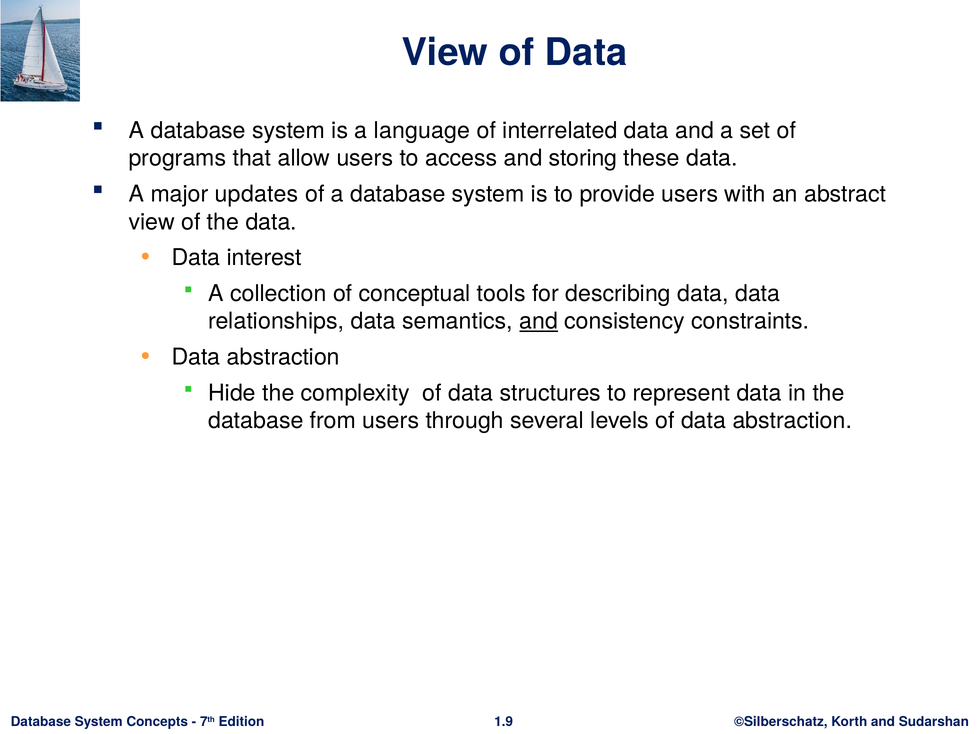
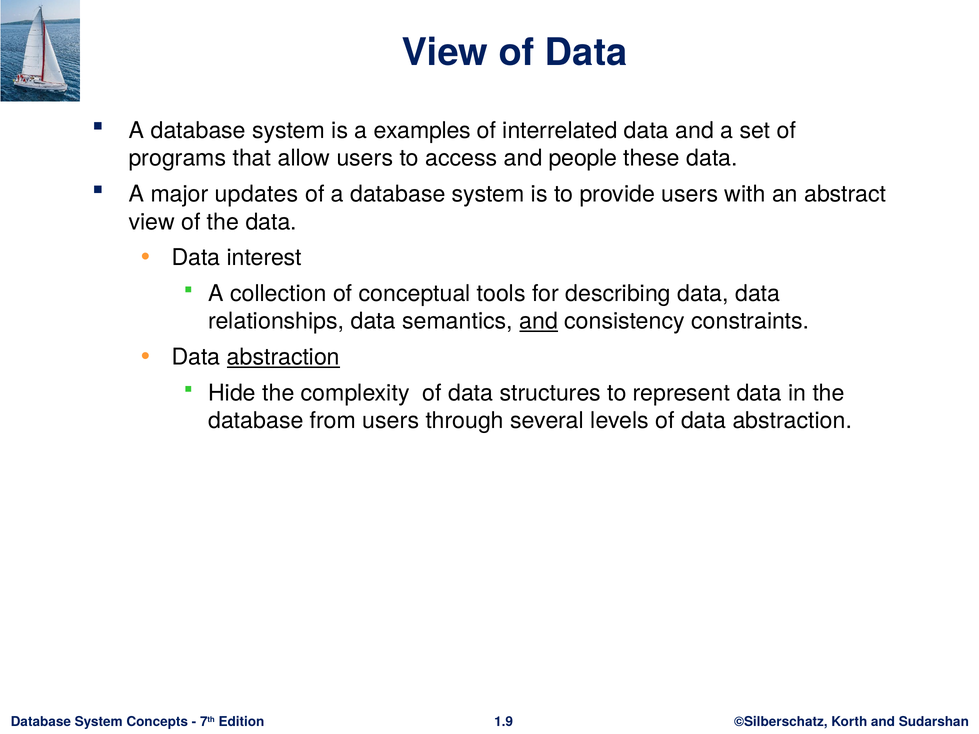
language: language -> examples
storing: storing -> people
abstraction at (283, 357) underline: none -> present
